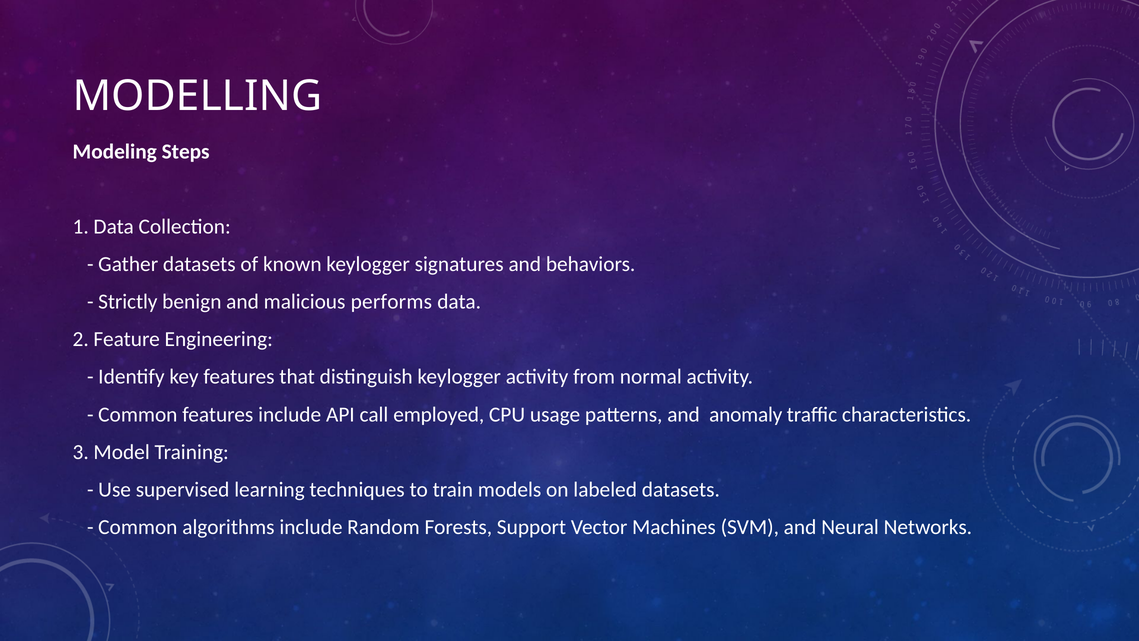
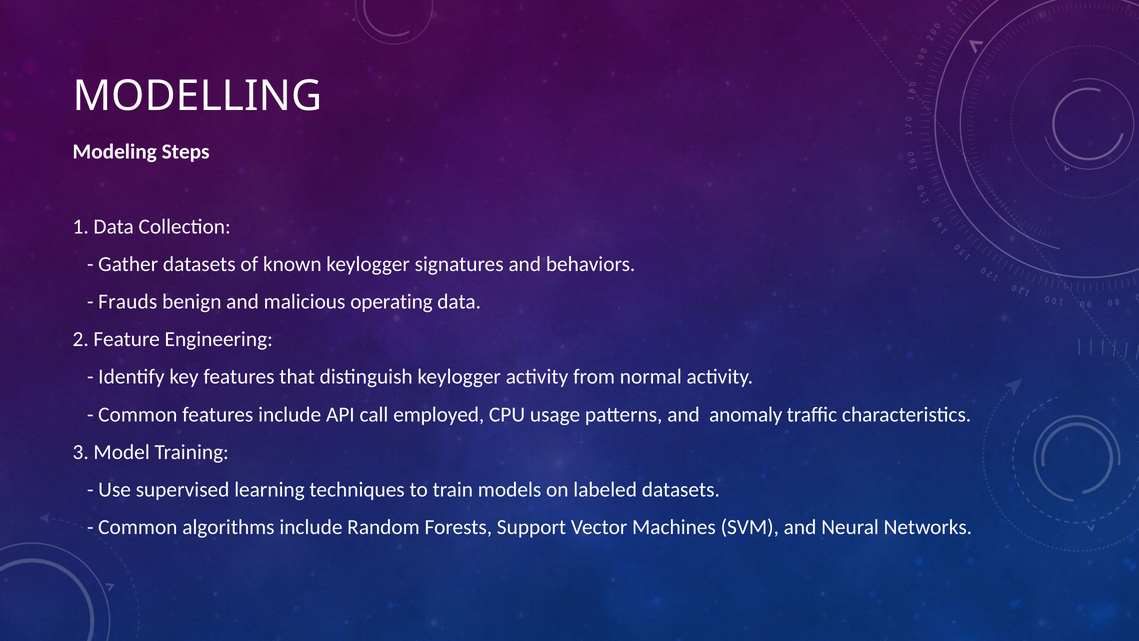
Strictly: Strictly -> Frauds
performs: performs -> operating
